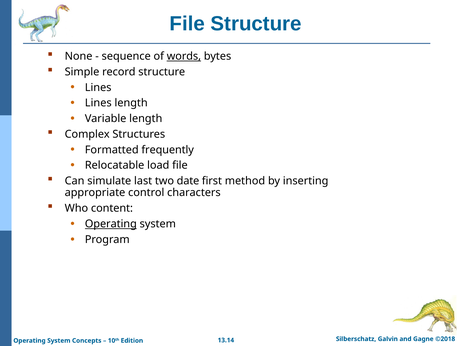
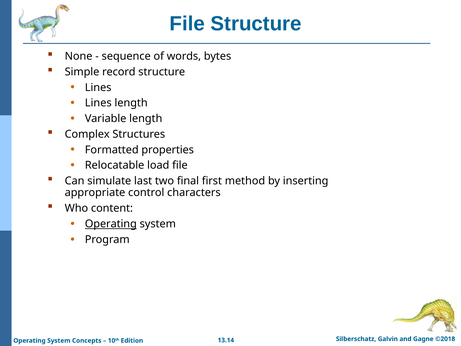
words underline: present -> none
frequently: frequently -> properties
date: date -> final
